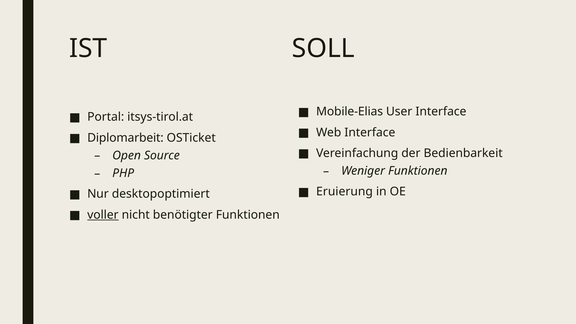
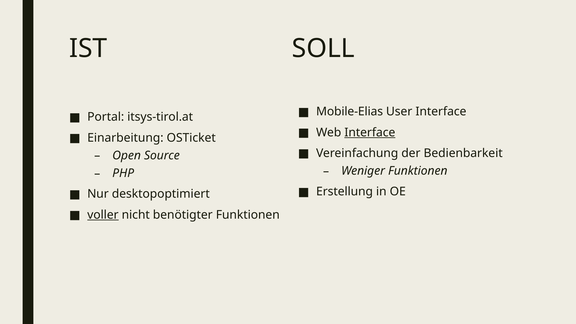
Interface at (370, 132) underline: none -> present
Diplomarbeit: Diplomarbeit -> Einarbeitung
Eruierung: Eruierung -> Erstellung
